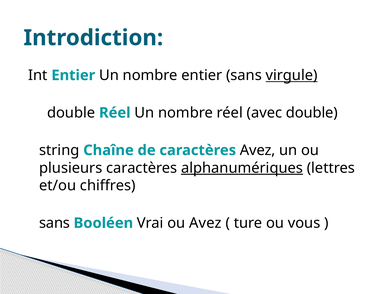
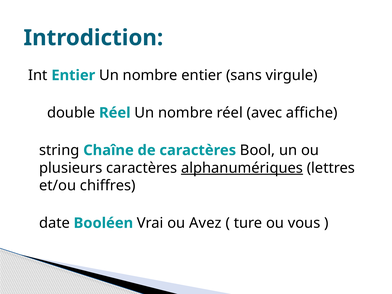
virgule underline: present -> none
avec double: double -> affiche
caractères Avez: Avez -> Bool
sans at (55, 223): sans -> date
